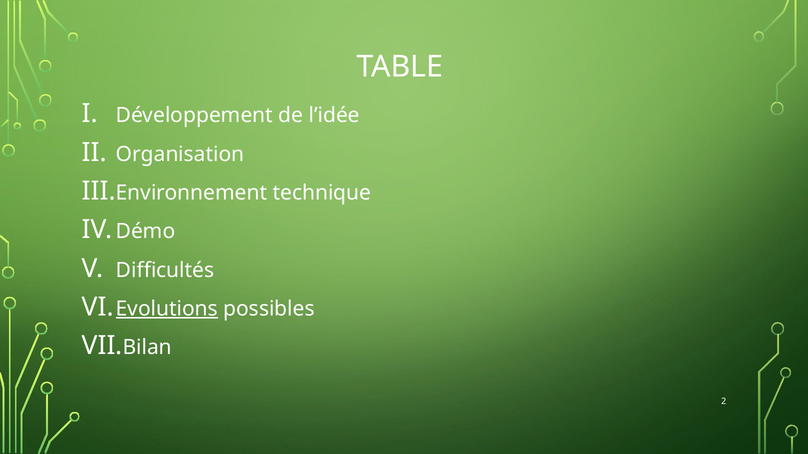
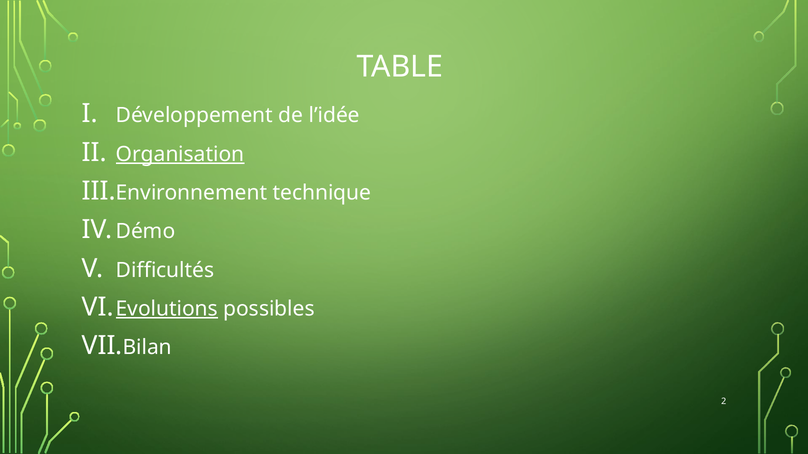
Organisation underline: none -> present
